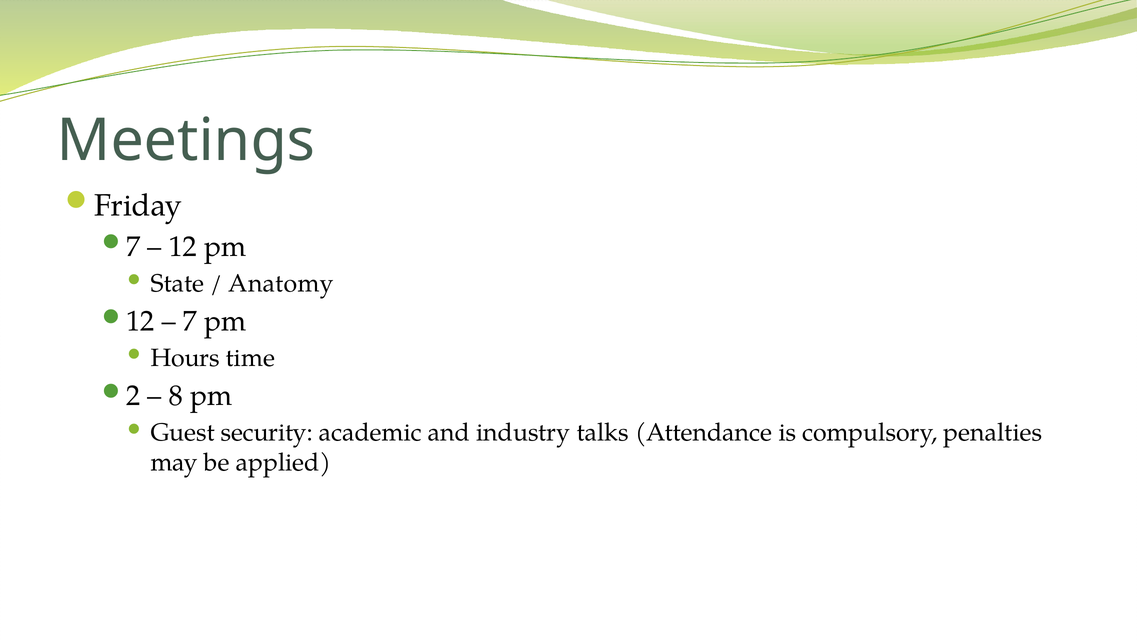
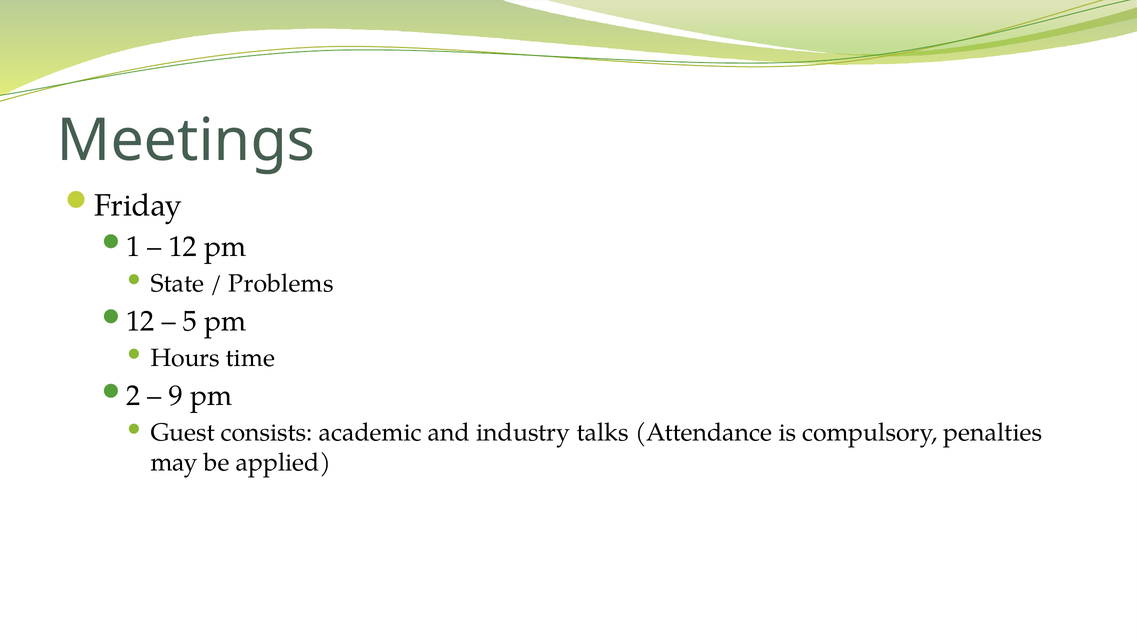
7 at (133, 246): 7 -> 1
Anatomy: Anatomy -> Problems
7 at (190, 321): 7 -> 5
8: 8 -> 9
security: security -> consists
